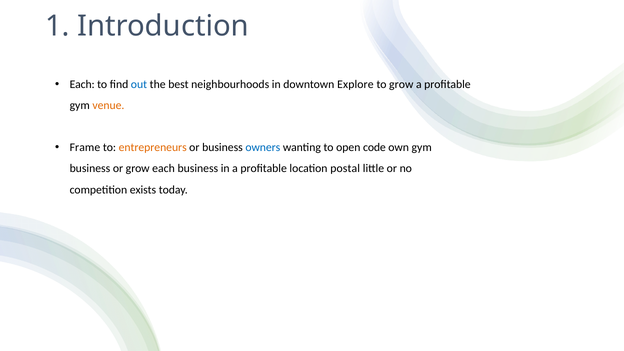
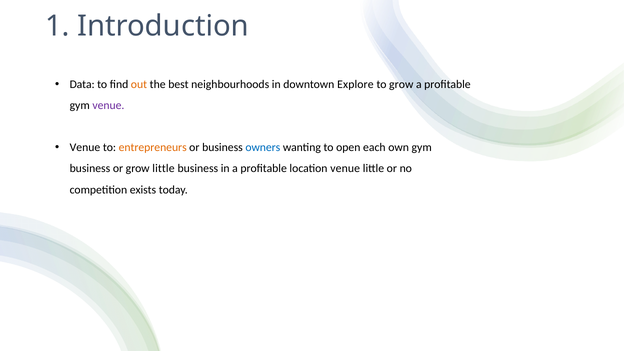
Each at (82, 84): Each -> Data
out colour: blue -> orange
venue at (108, 105) colour: orange -> purple
Frame at (85, 148): Frame -> Venue
code: code -> each
grow each: each -> little
location postal: postal -> venue
